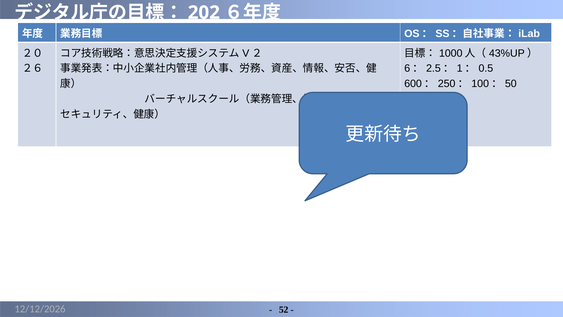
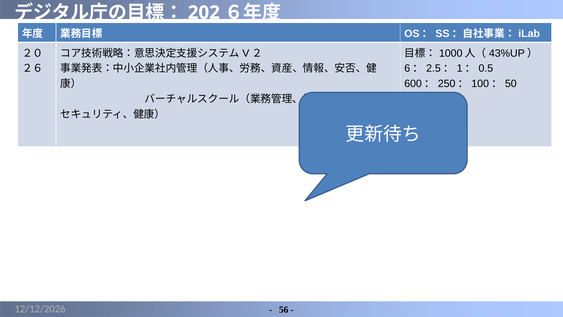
52: 52 -> 56
